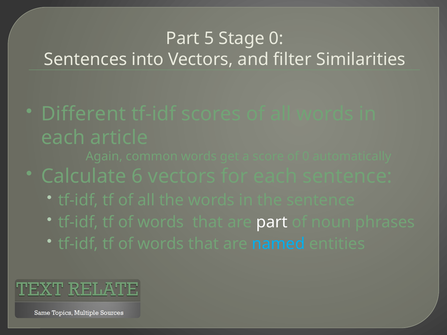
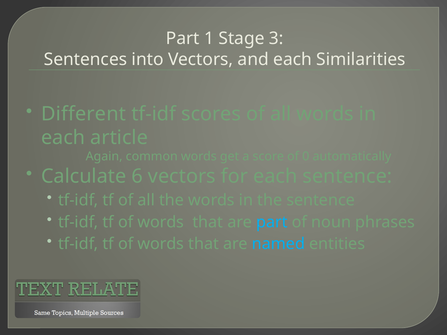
5: 5 -> 1
Stage 0: 0 -> 3
and filter: filter -> each
part at (272, 222) colour: white -> light blue
